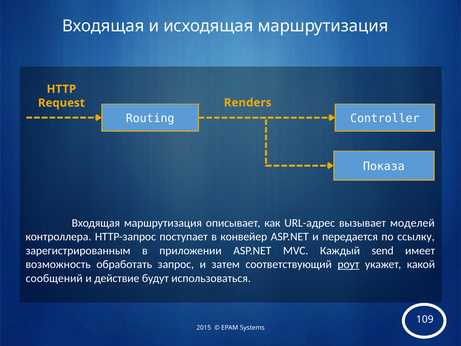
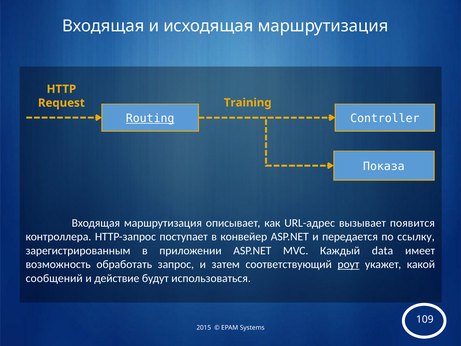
Renders: Renders -> Training
Routing underline: none -> present
моделей: моделей -> появится
send: send -> data
